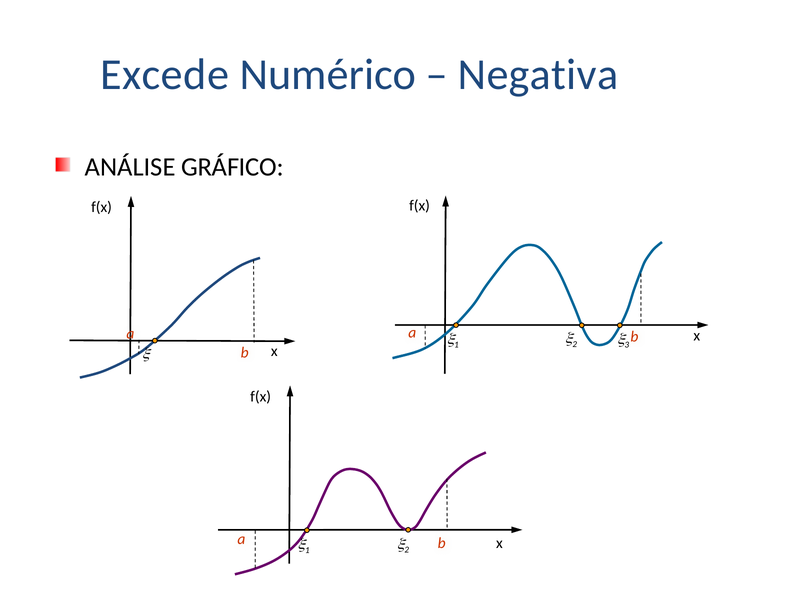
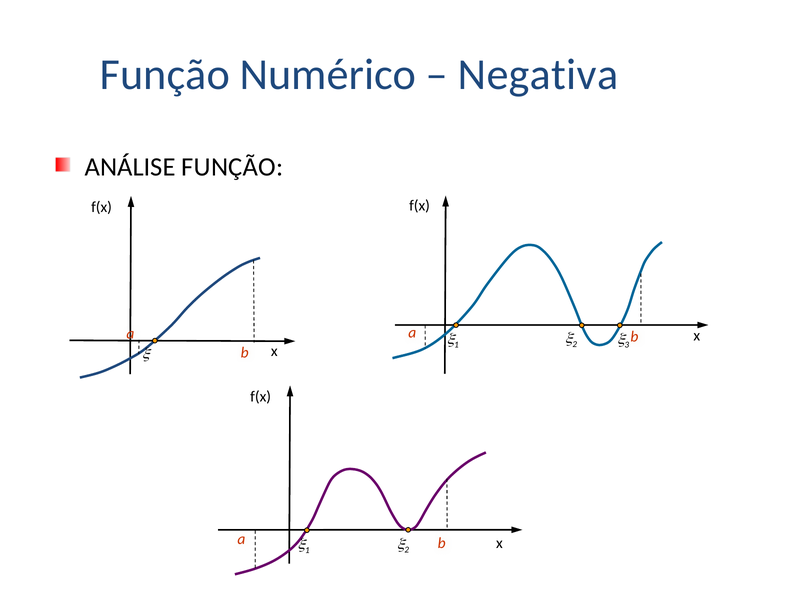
Excede at (165, 75): Excede -> Função
ANÁLISE GRÁFICO: GRÁFICO -> FUNÇÃO
